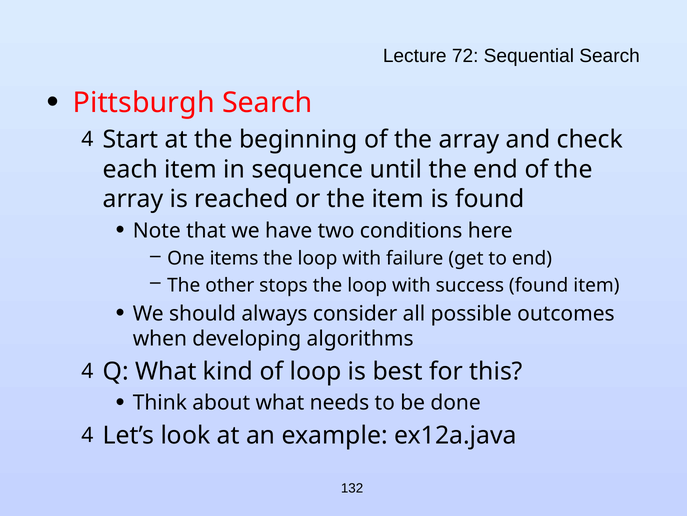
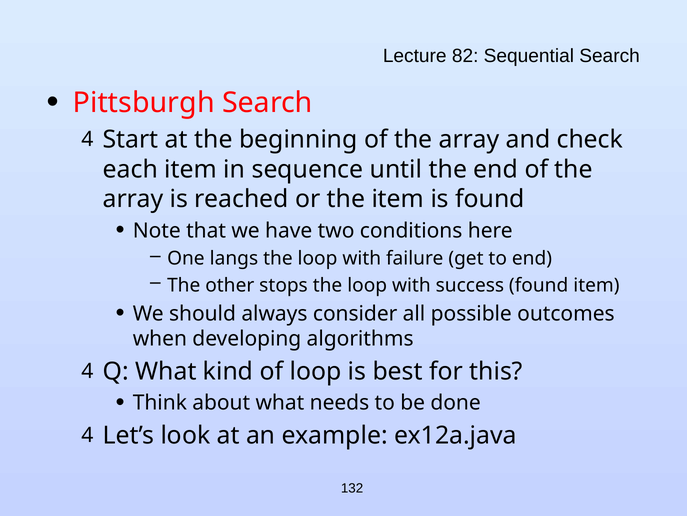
72: 72 -> 82
items: items -> langs
